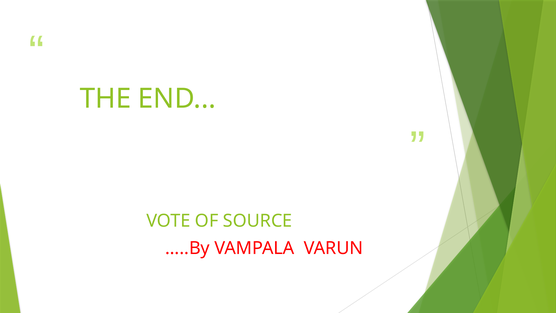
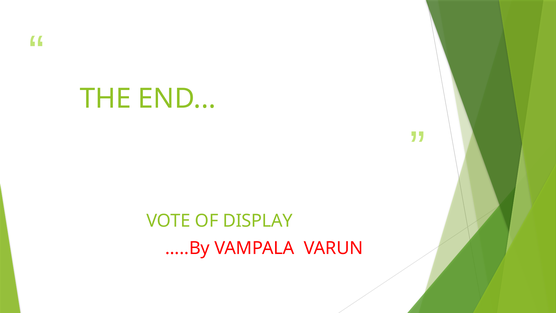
SOURCE: SOURCE -> DISPLAY
